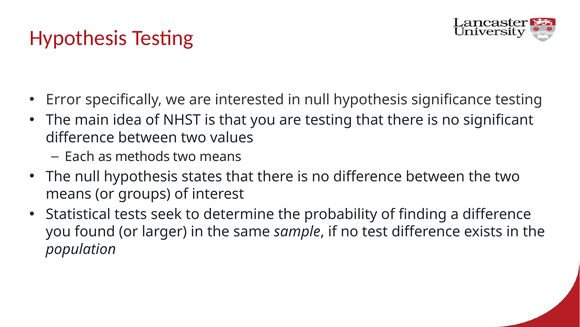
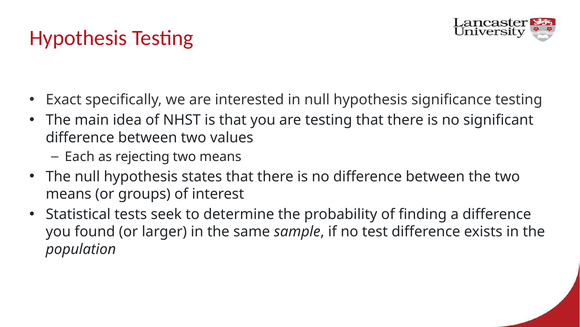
Error: Error -> Exact
methods: methods -> rejecting
